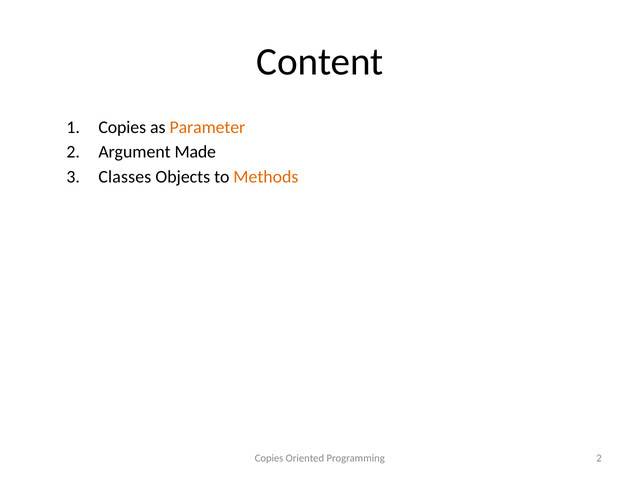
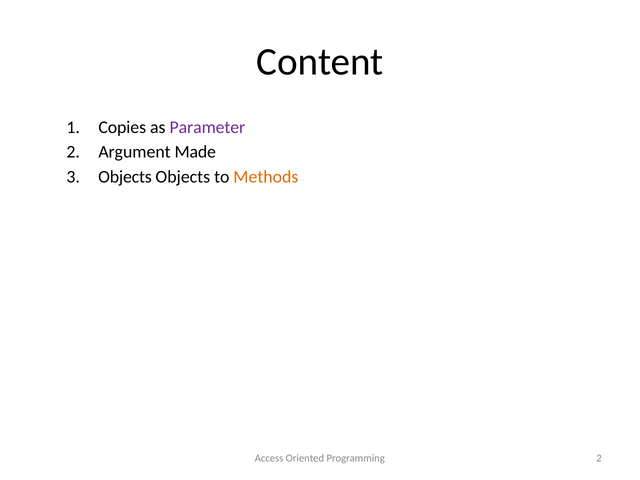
Parameter colour: orange -> purple
Classes at (125, 177): Classes -> Objects
Copies at (269, 458): Copies -> Access
